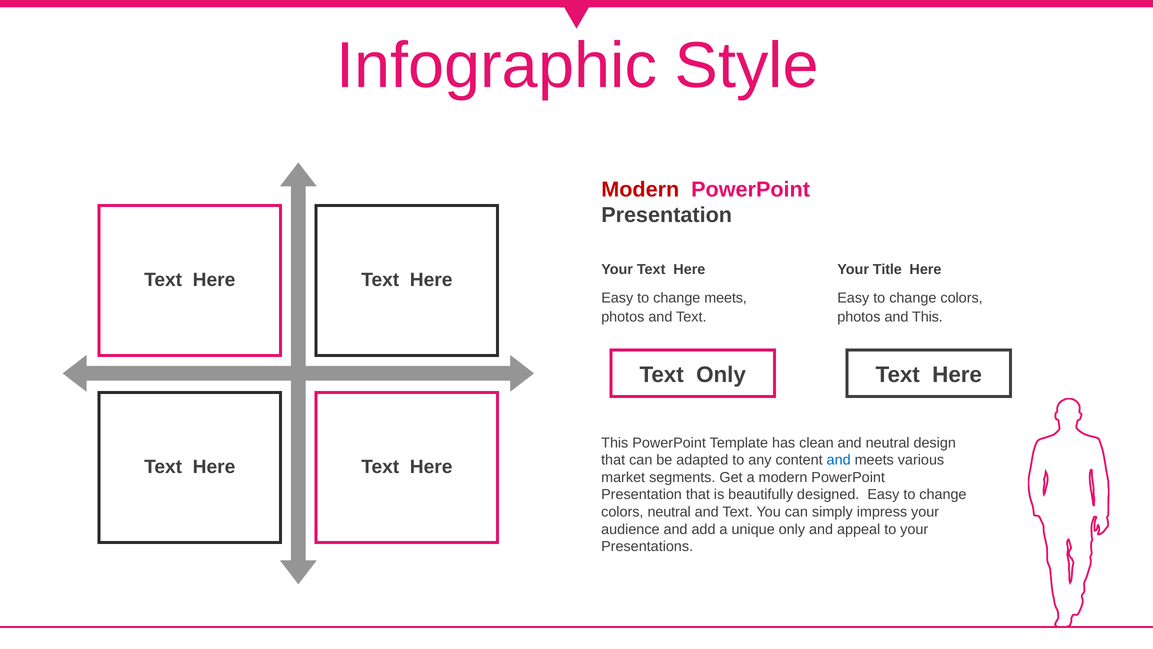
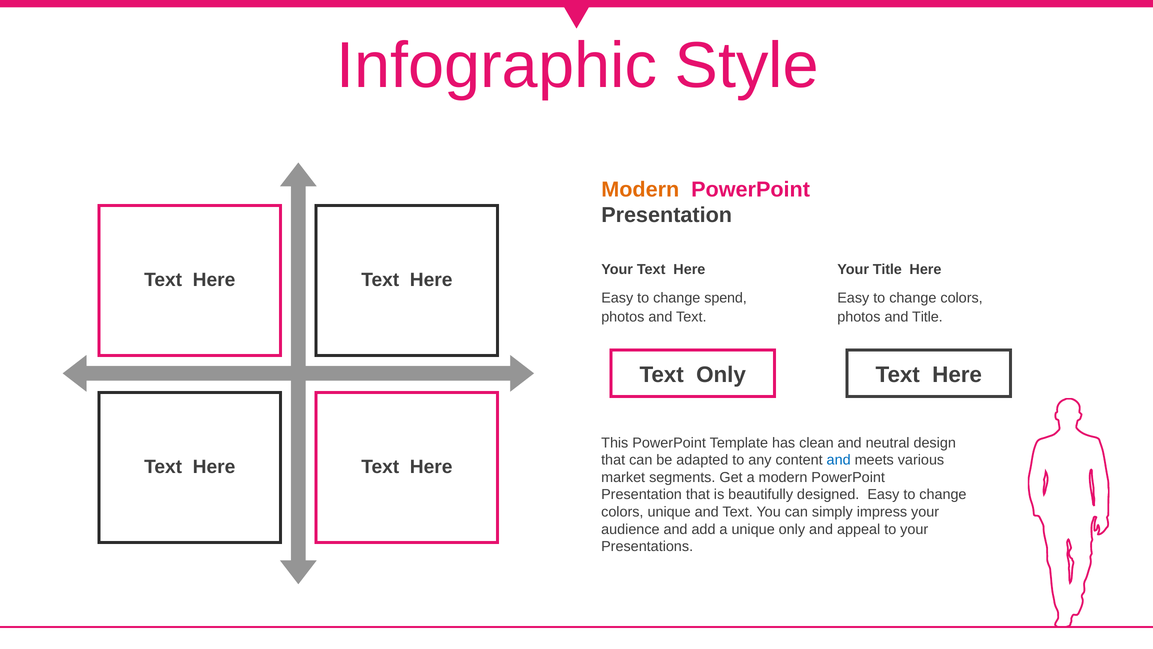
Modern at (640, 189) colour: red -> orange
change meets: meets -> spend
and This: This -> Title
colors neutral: neutral -> unique
